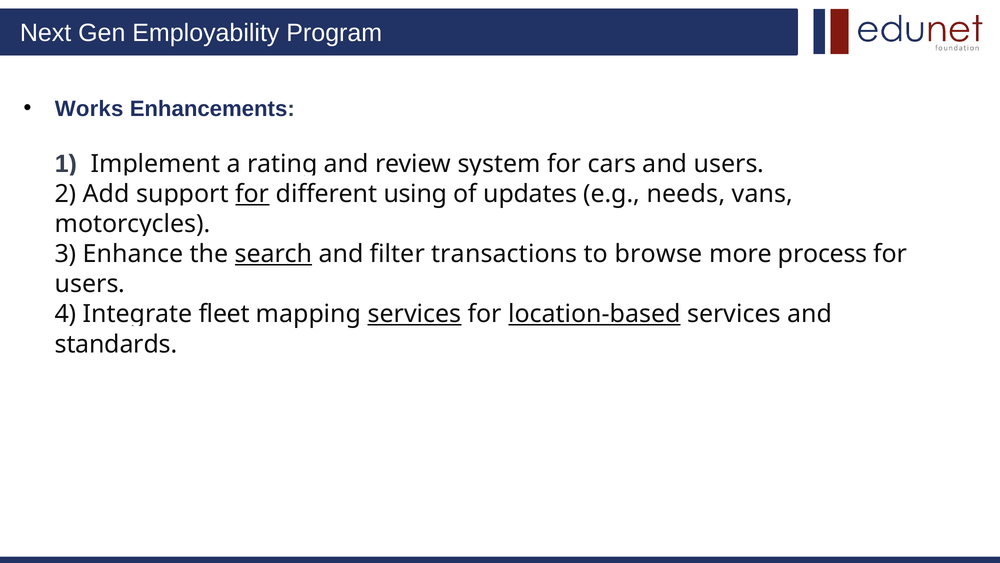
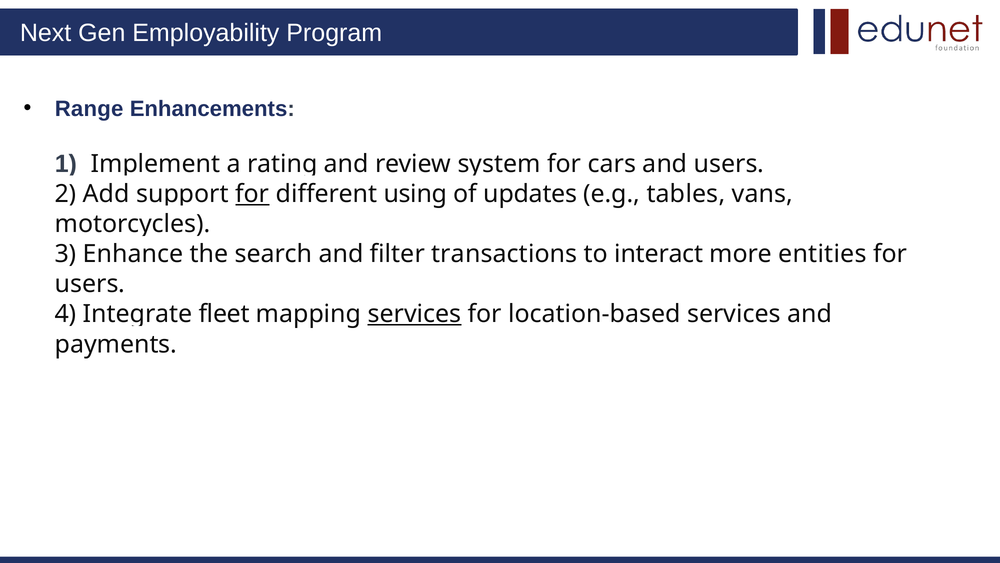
Works: Works -> Range
needs: needs -> tables
search underline: present -> none
browse: browse -> interact
process: process -> entities
location-based underline: present -> none
standards: standards -> payments
